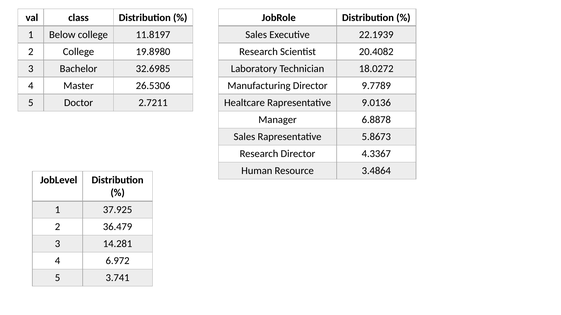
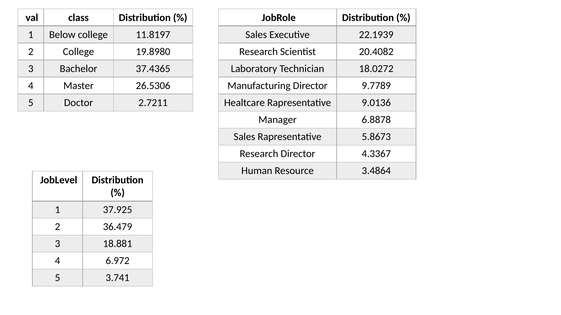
32.6985: 32.6985 -> 37.4365
14.281: 14.281 -> 18.881
